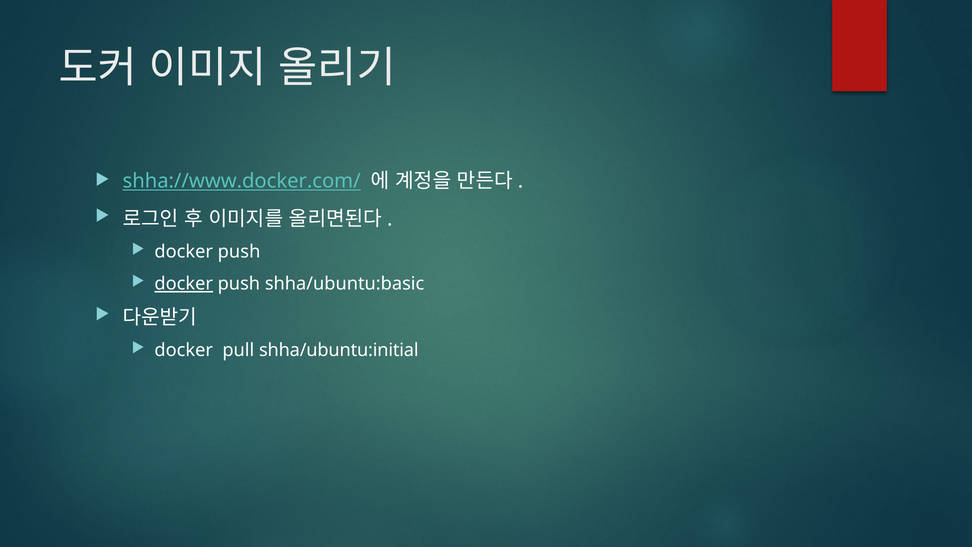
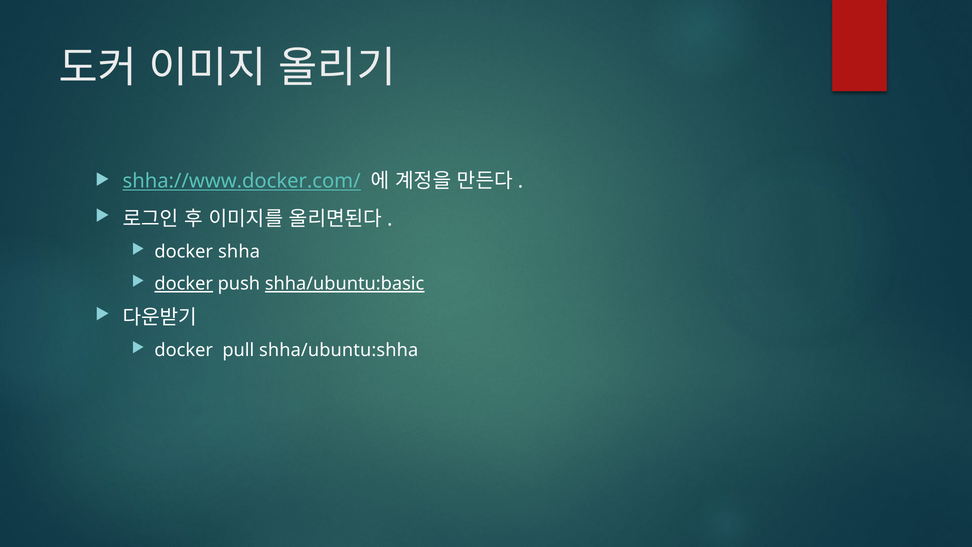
push at (239, 252): push -> shha
shha/ubuntu:basic underline: none -> present
shha/ubuntu:initial: shha/ubuntu:initial -> shha/ubuntu:shha
